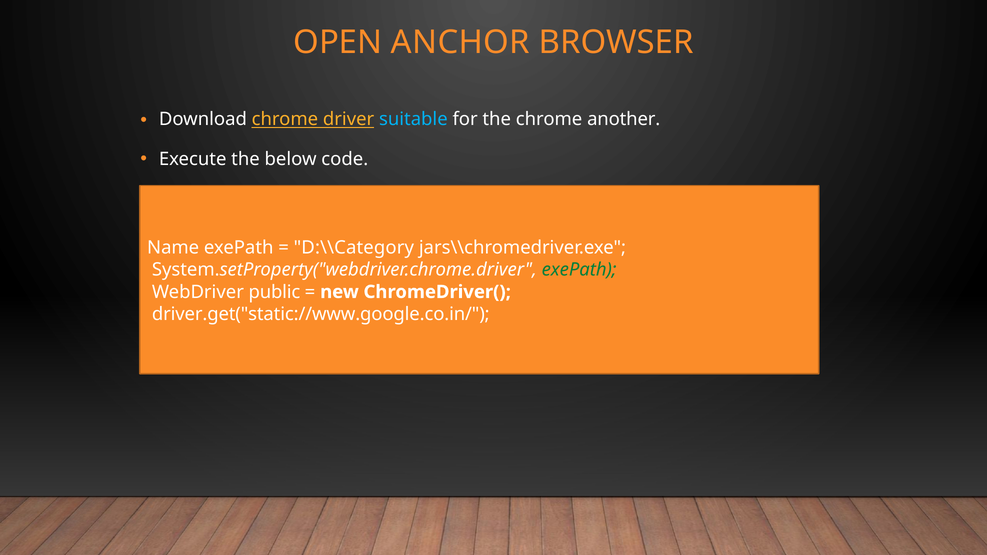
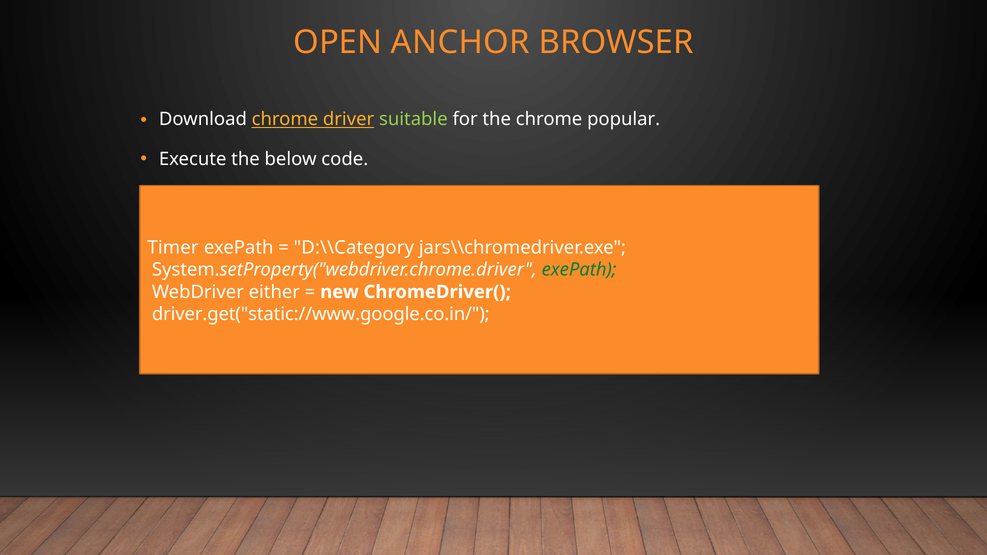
suitable colour: light blue -> light green
another: another -> popular
Name: Name -> Timer
public: public -> either
